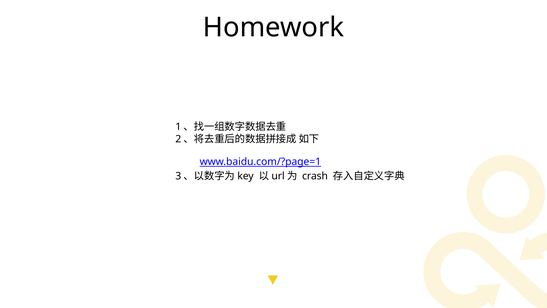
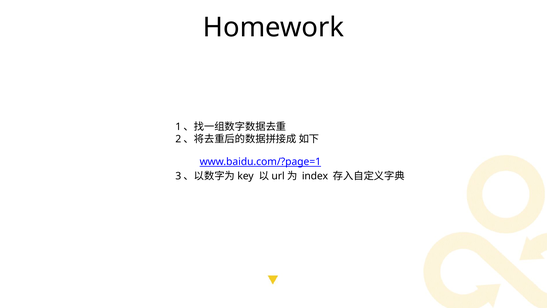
crash: crash -> index
